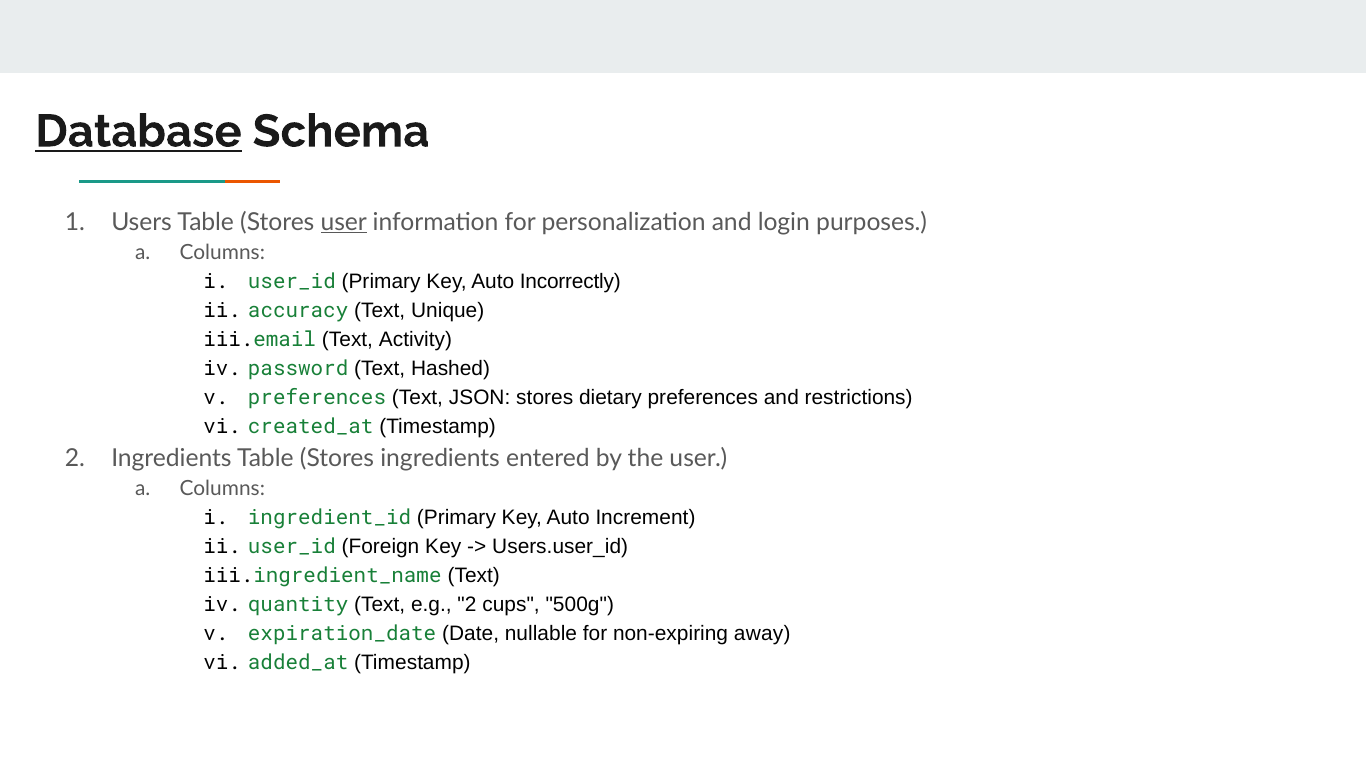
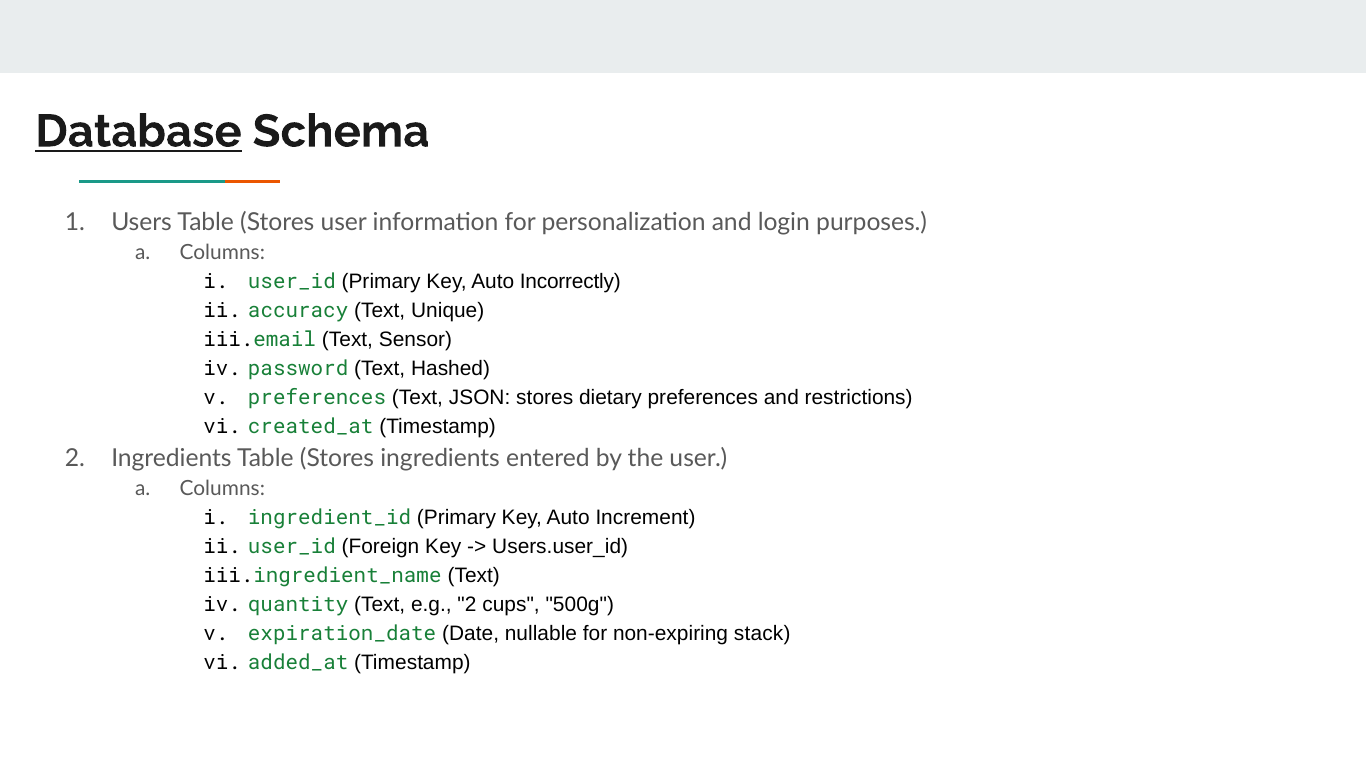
user at (344, 222) underline: present -> none
Activity: Activity -> Sensor
away: away -> stack
